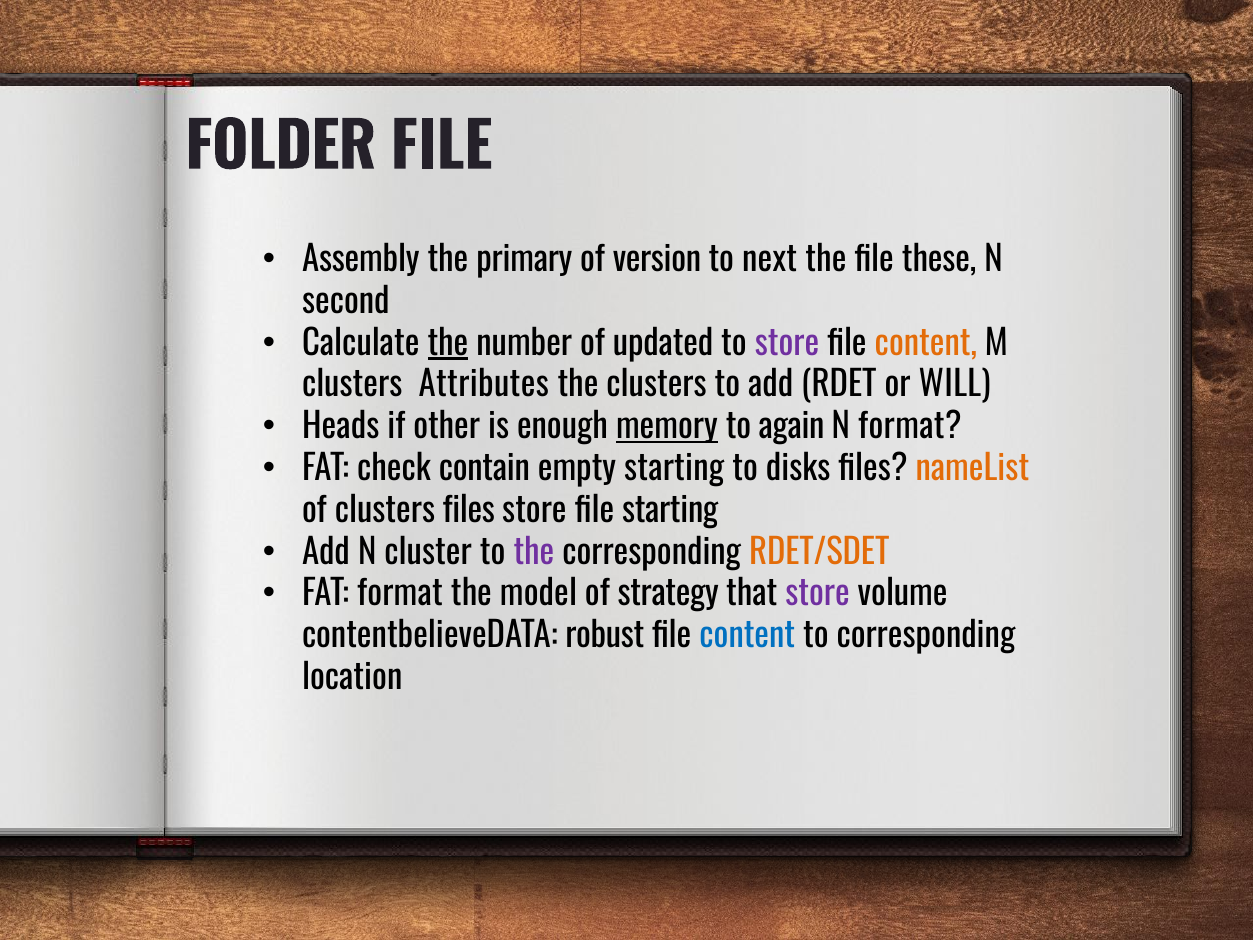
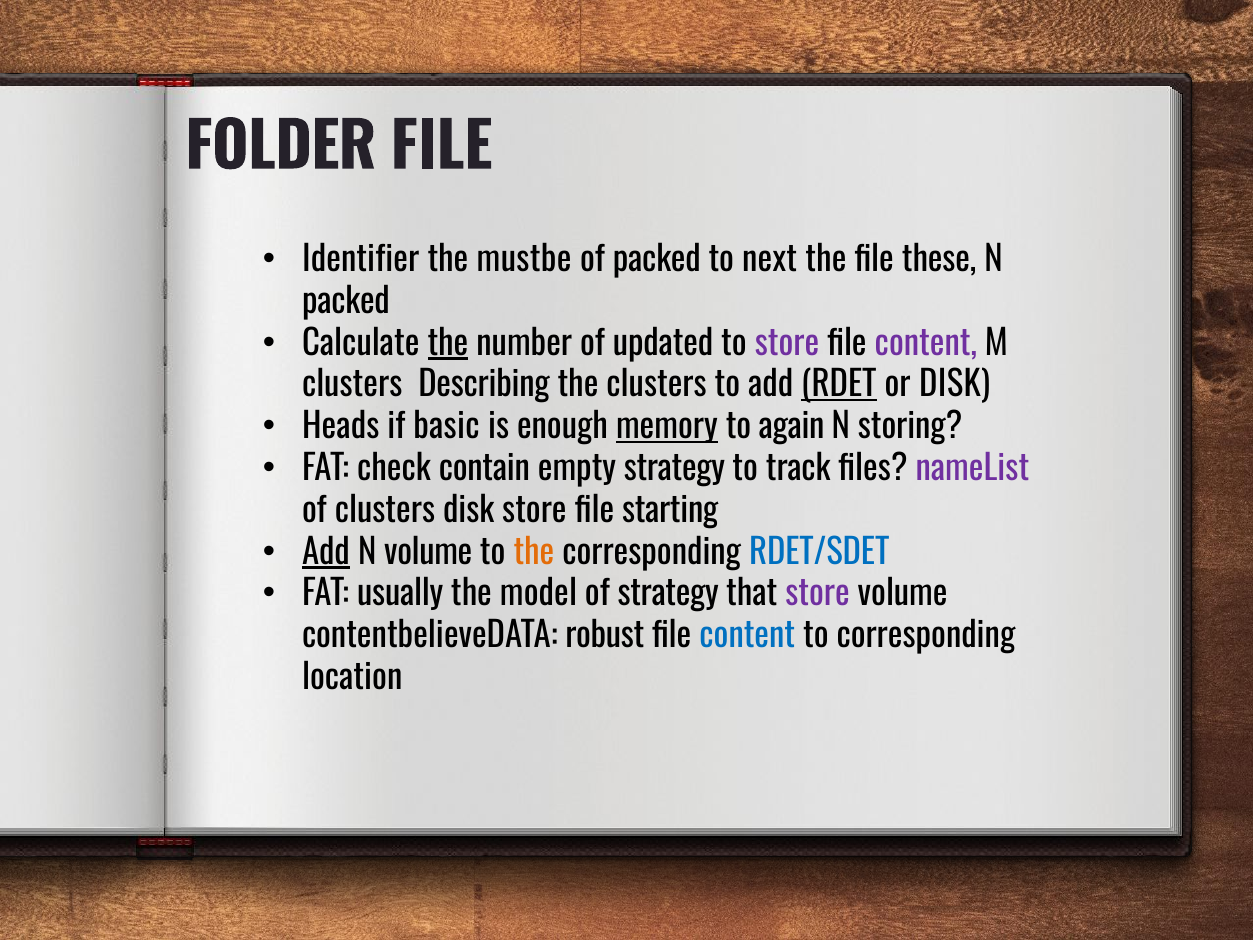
Assembly: Assembly -> Identifier
primary: primary -> mustbe
of version: version -> packed
second at (346, 302): second -> packed
content at (926, 343) colour: orange -> purple
Attributes: Attributes -> Describing
RDET underline: none -> present
or WILL: WILL -> DISK
other: other -> basic
N format: format -> storing
empty starting: starting -> strategy
disks: disks -> track
nameList colour: orange -> purple
clusters files: files -> disk
Add at (326, 552) underline: none -> present
N cluster: cluster -> volume
the at (534, 552) colour: purple -> orange
RDET/SDET colour: orange -> blue
FAT format: format -> usually
